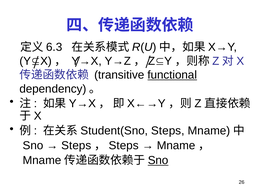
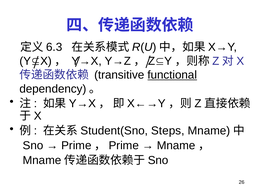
Steps at (76, 146): Steps -> Prime
Steps at (124, 146): Steps -> Prime
Sno at (158, 160) underline: present -> none
